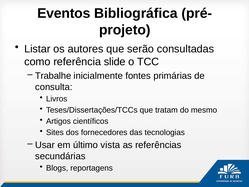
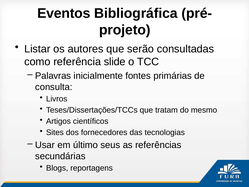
Trabalhe: Trabalhe -> Palavras
vista: vista -> seus
